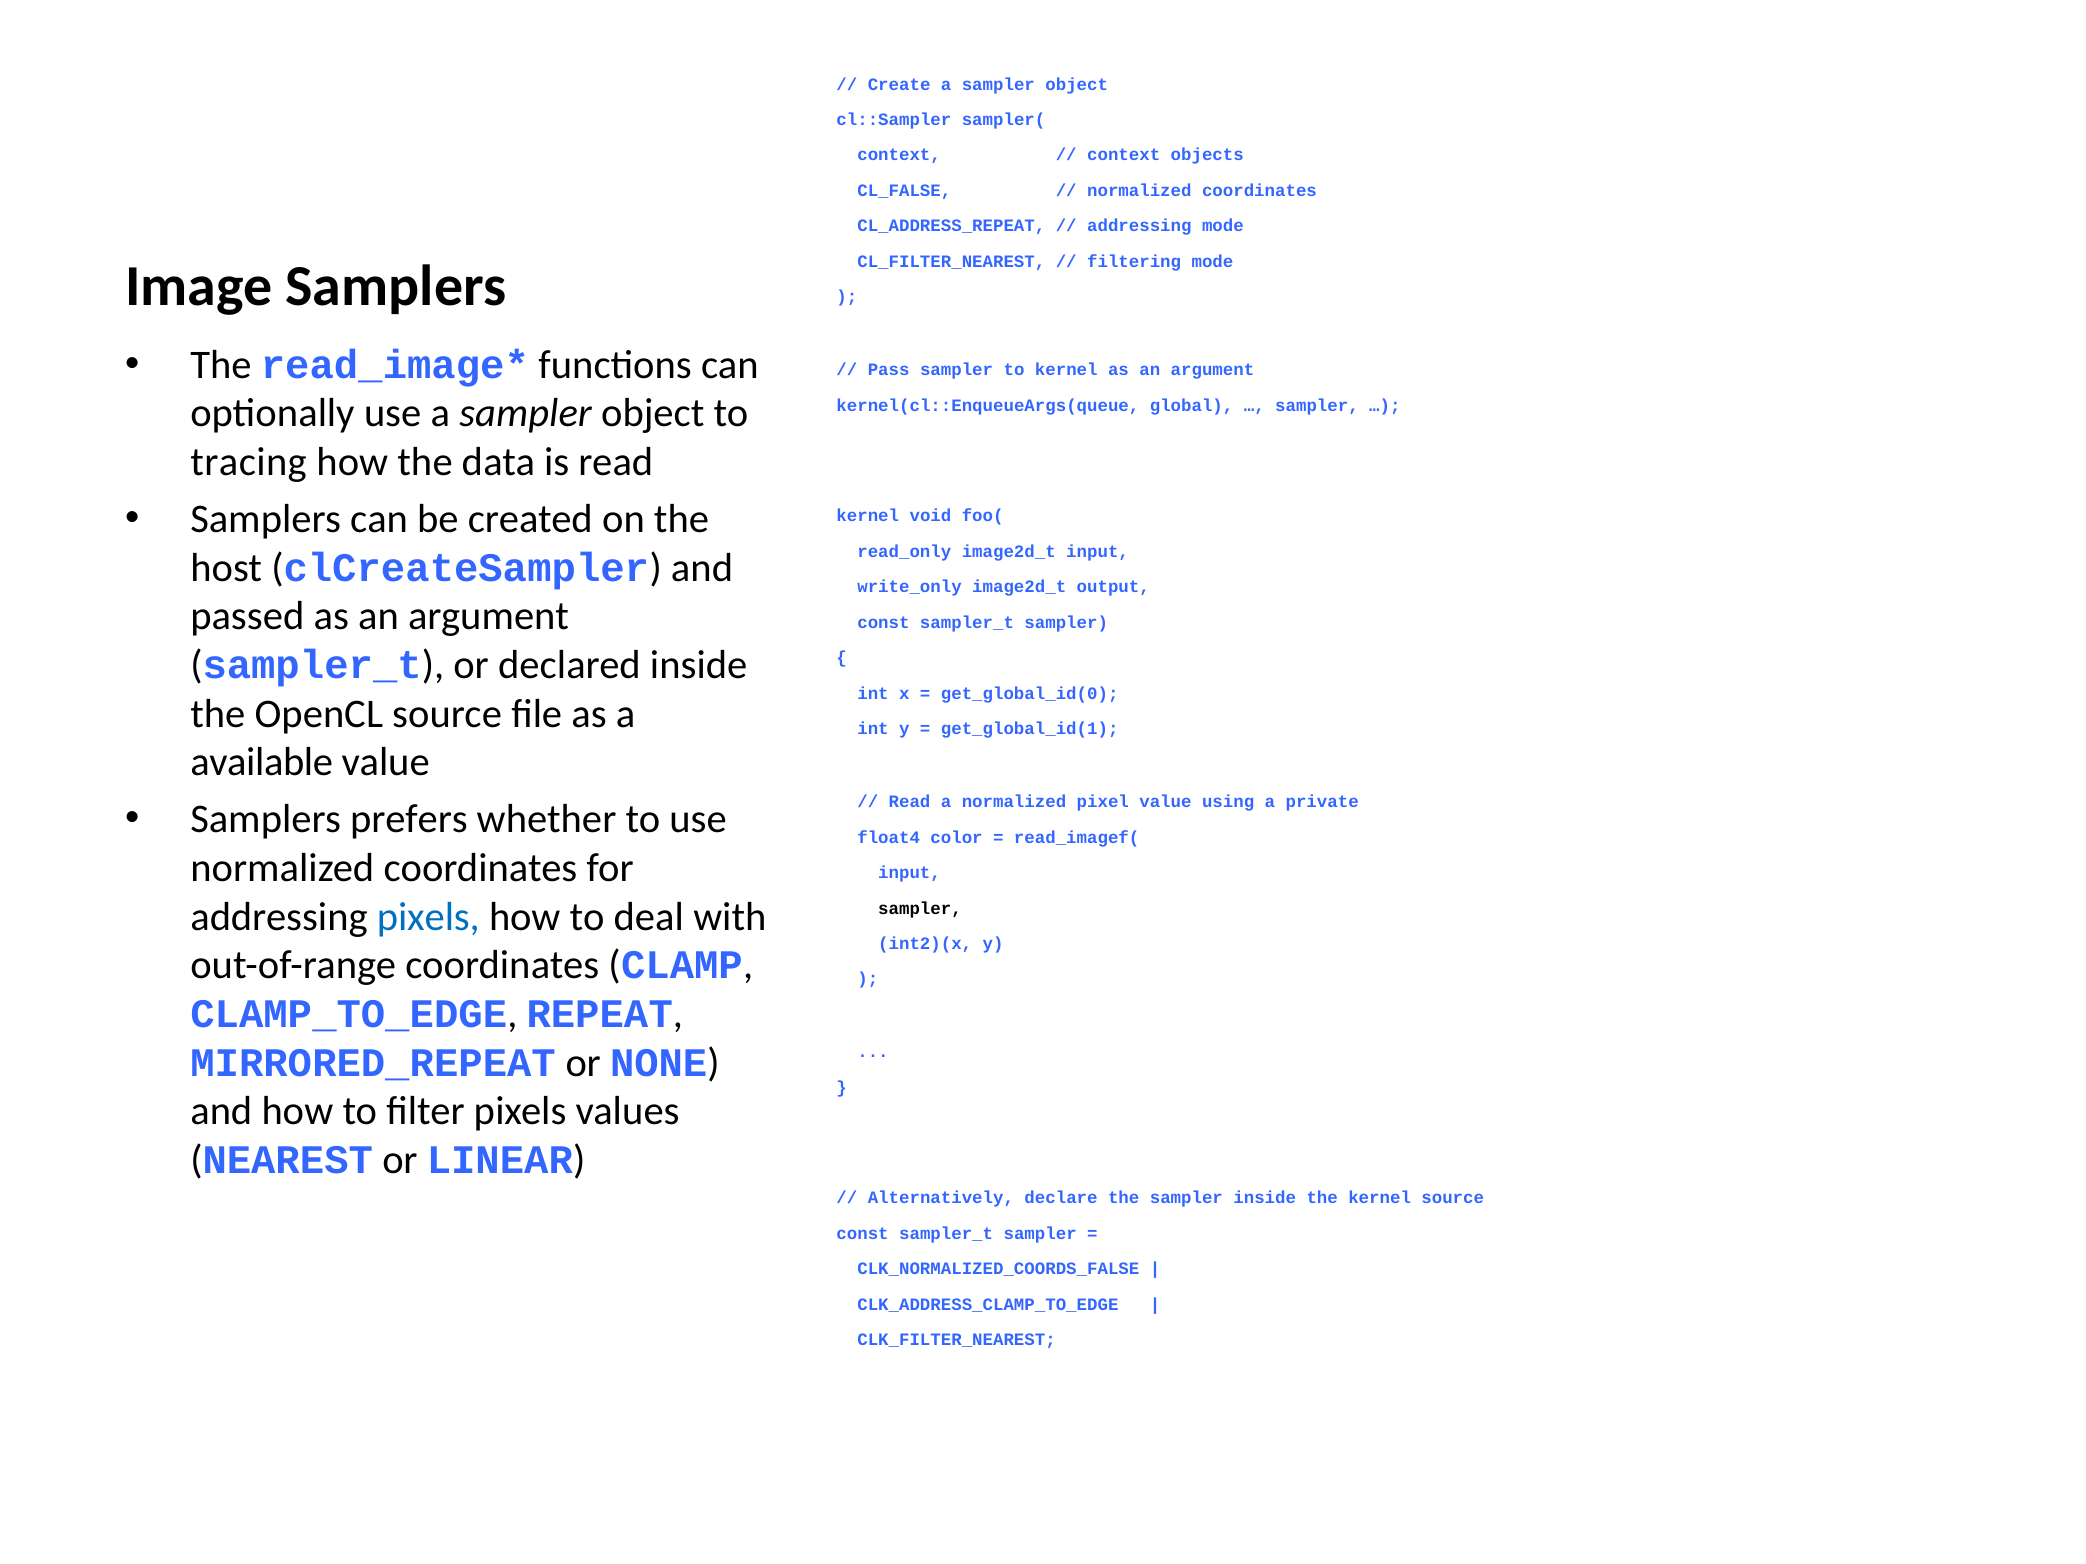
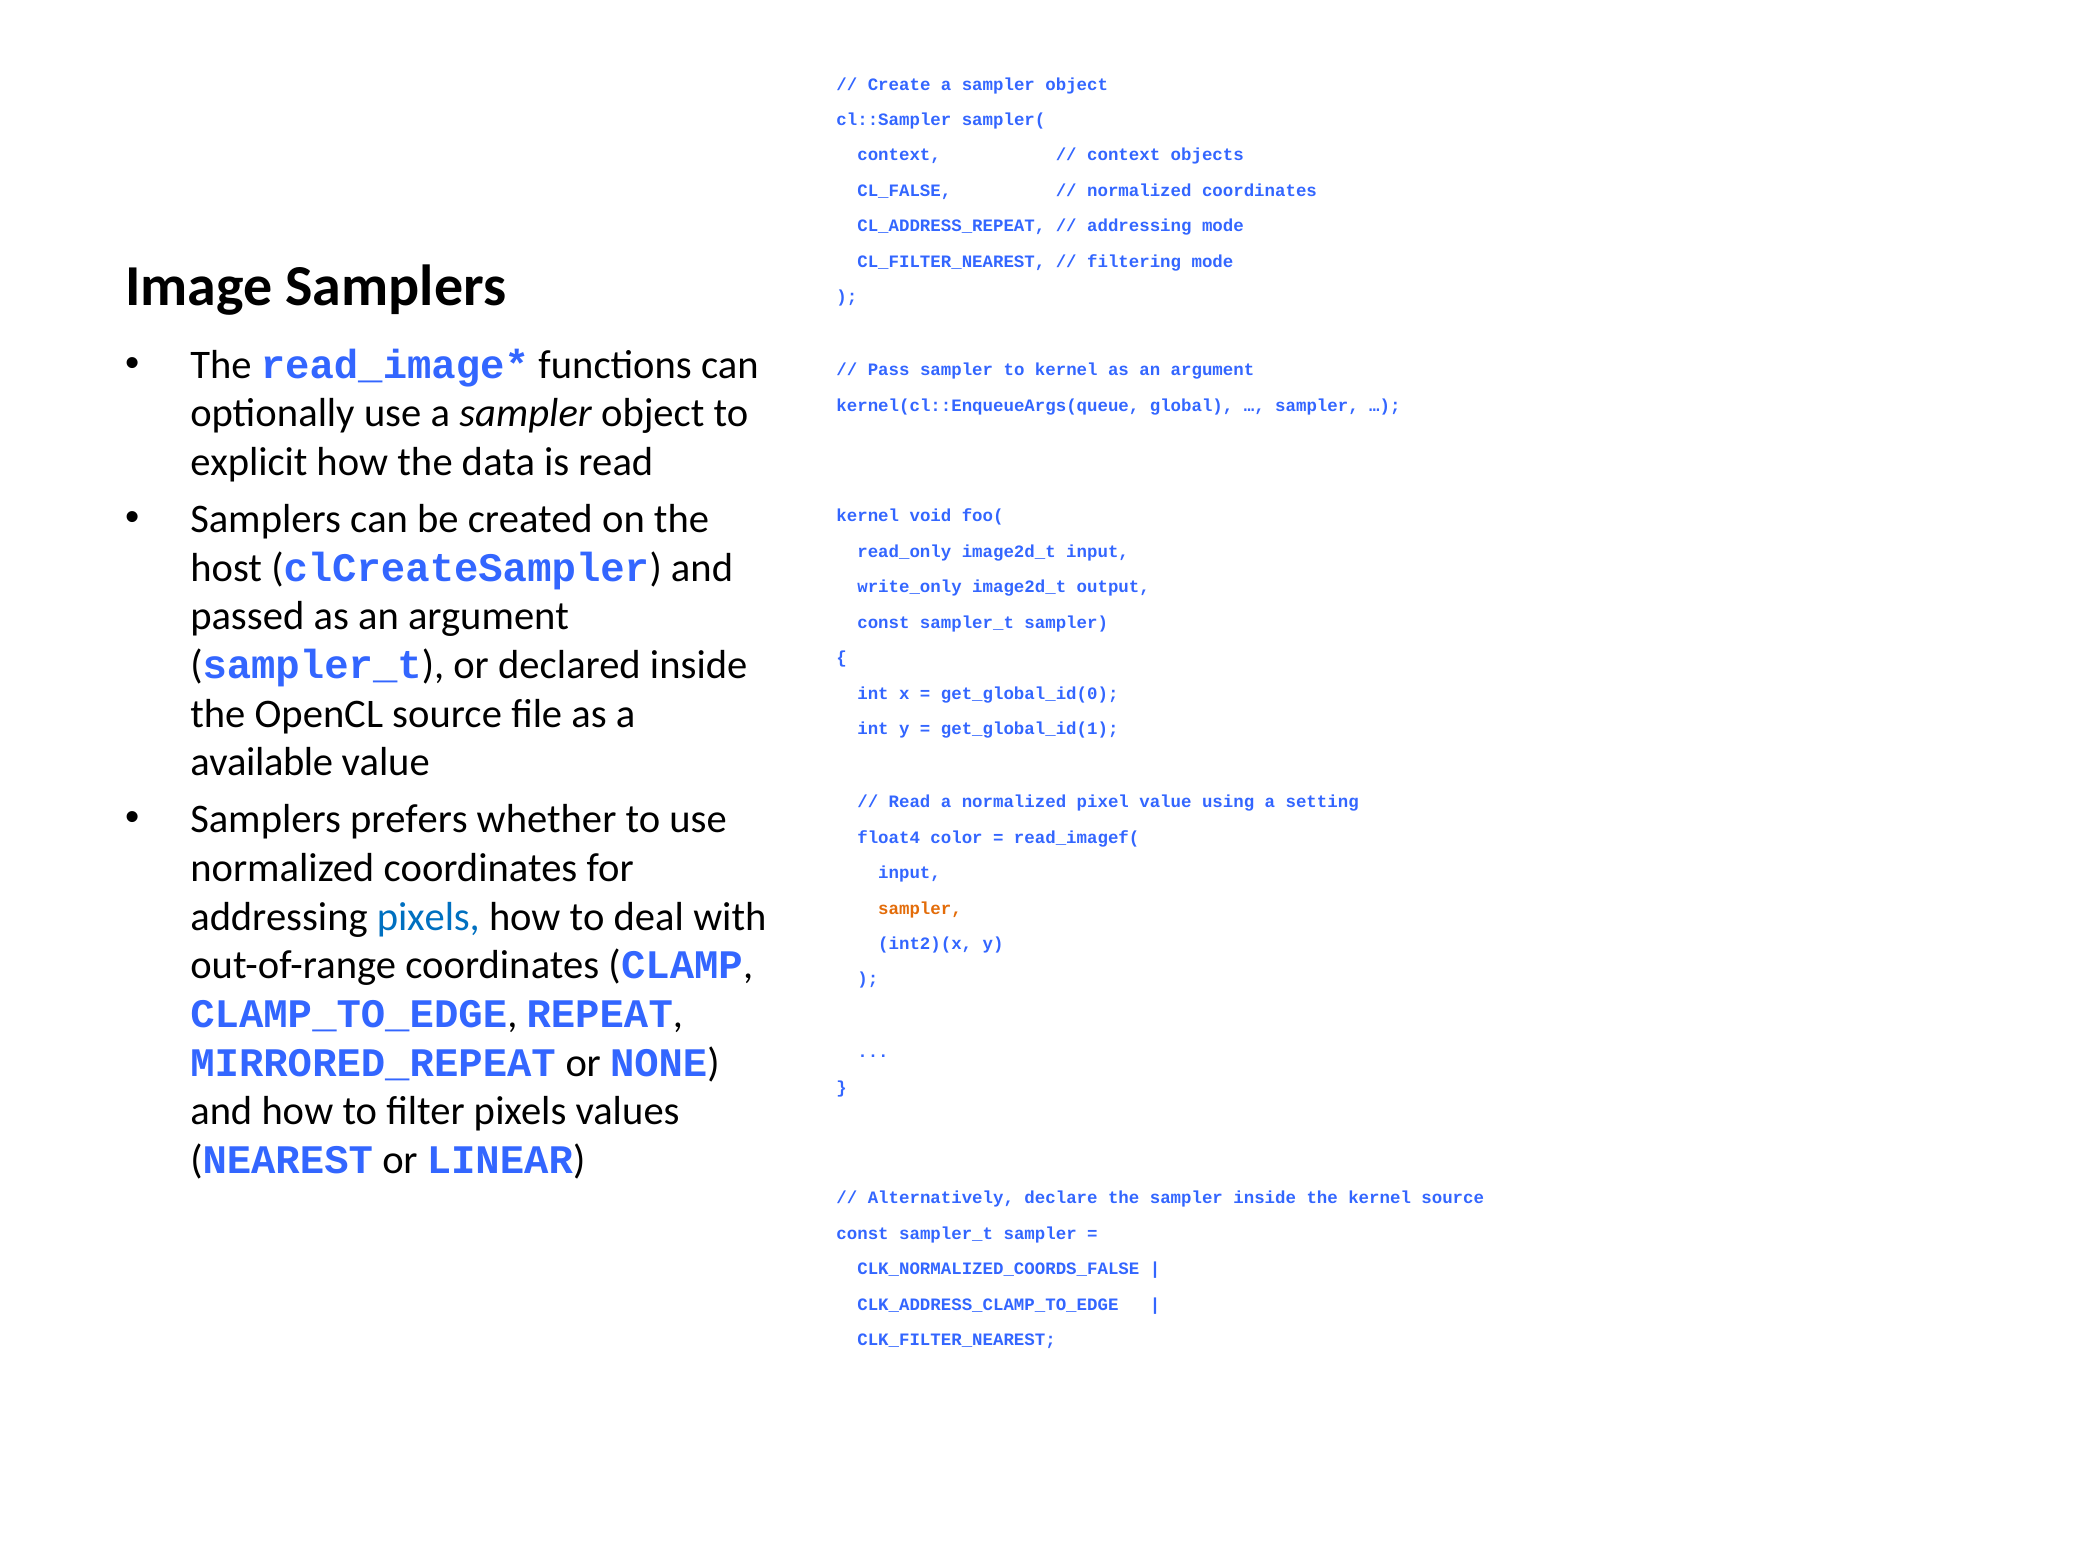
tracing: tracing -> explicit
private: private -> setting
sampler at (920, 909) colour: black -> orange
